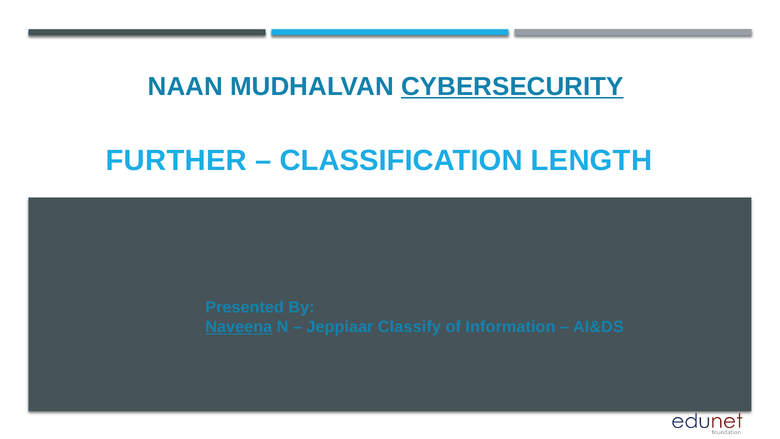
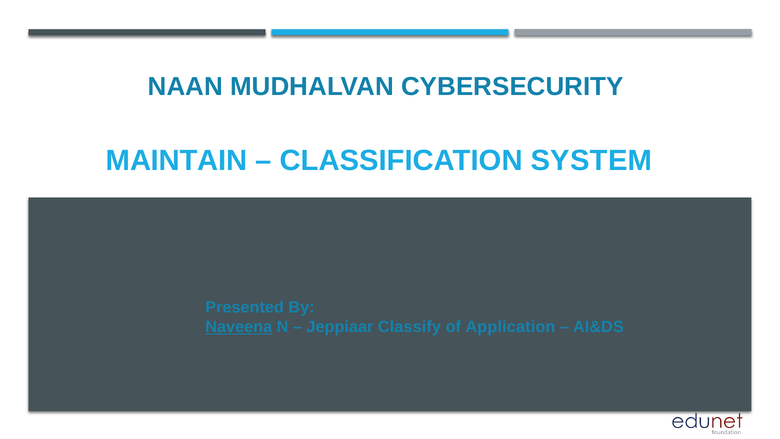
CYBERSECURITY underline: present -> none
FURTHER: FURTHER -> MAINTAIN
LENGTH: LENGTH -> SYSTEM
Information: Information -> Application
